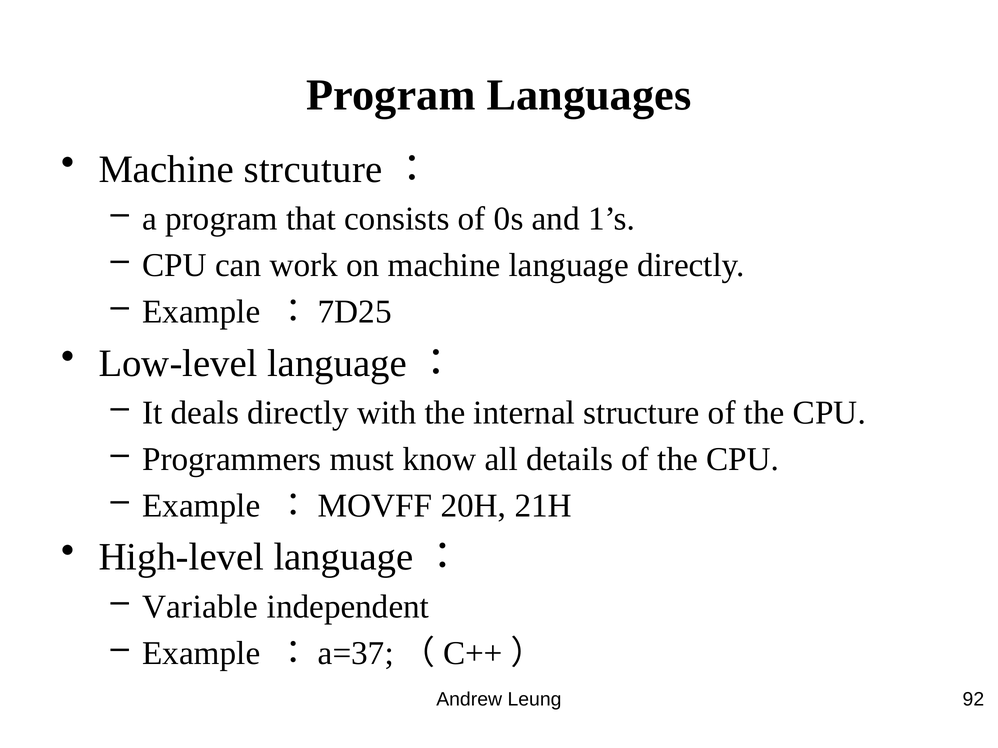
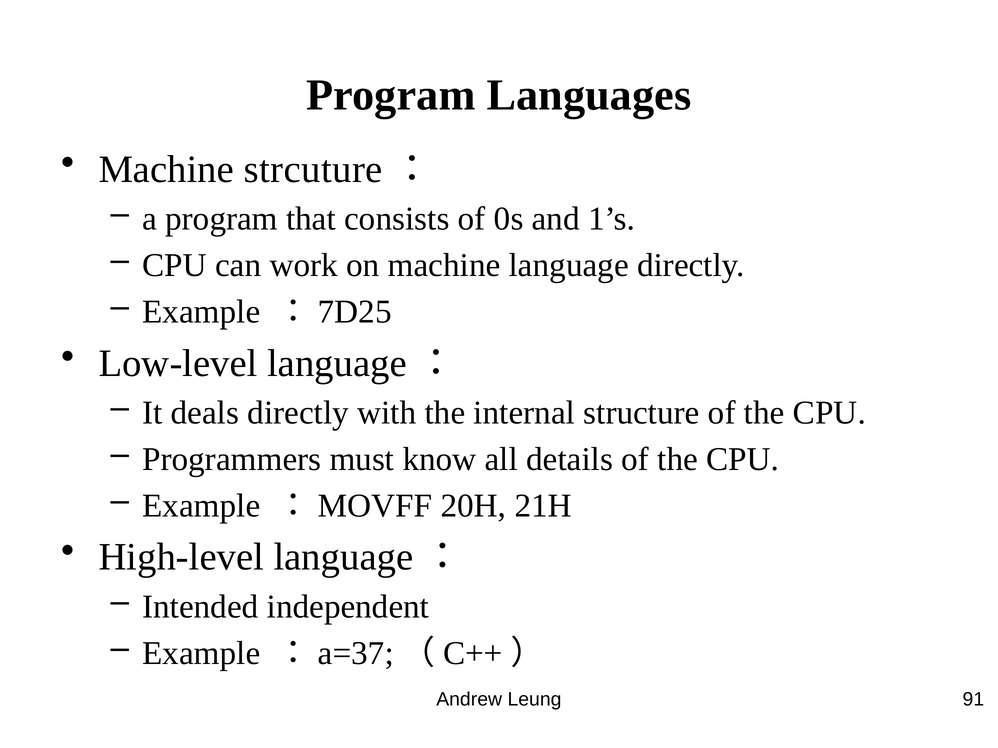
Variable: Variable -> Intended
92: 92 -> 91
